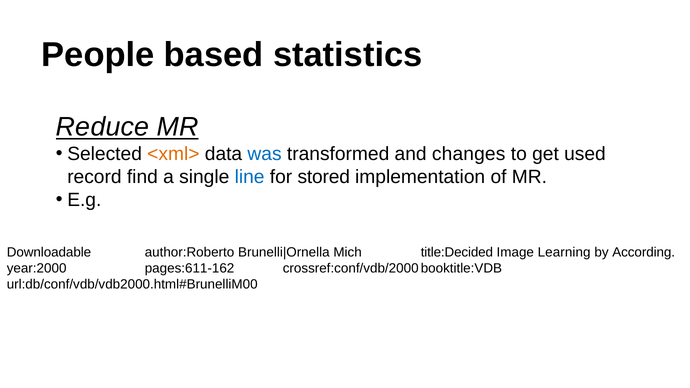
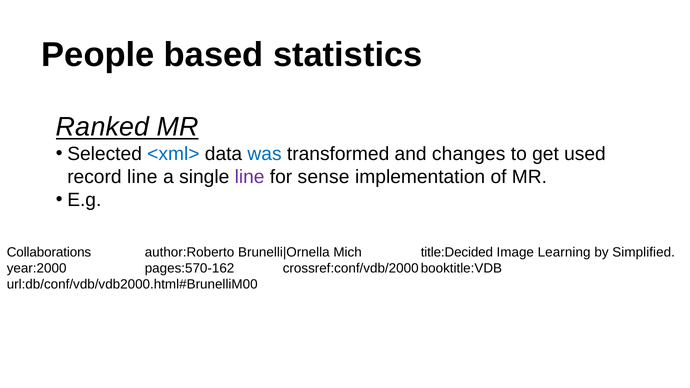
Reduce: Reduce -> Ranked
<xml> colour: orange -> blue
record find: find -> line
line at (250, 177) colour: blue -> purple
stored: stored -> sense
Downloadable: Downloadable -> Collaborations
According: According -> Simplified
pages:611-162: pages:611-162 -> pages:570-162
